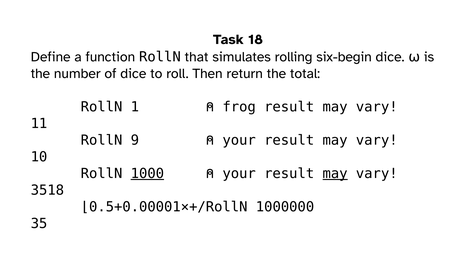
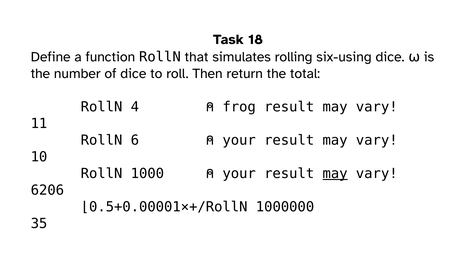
six-begin: six-begin -> six-using
1: 1 -> 4
9: 9 -> 6
1000 underline: present -> none
3518: 3518 -> 6206
